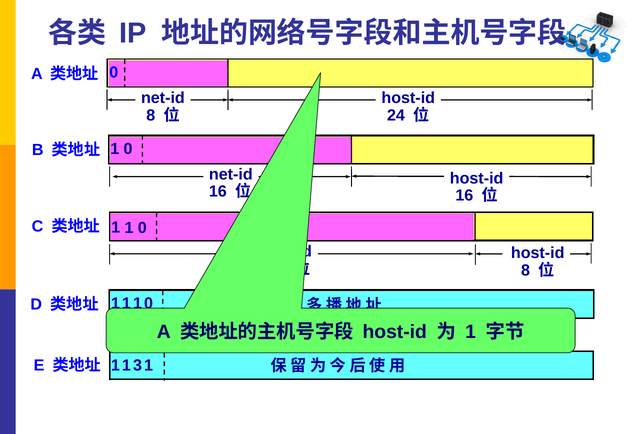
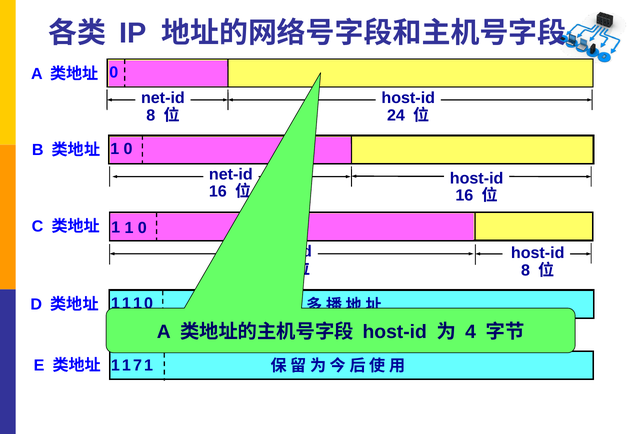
1 at (470, 332): 1 -> 4
3: 3 -> 7
